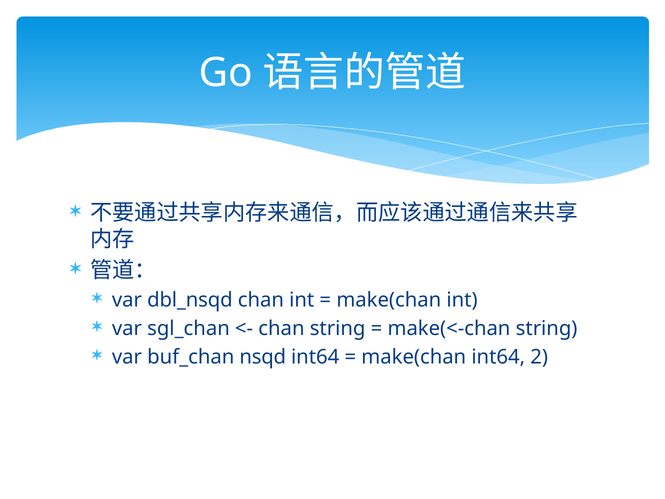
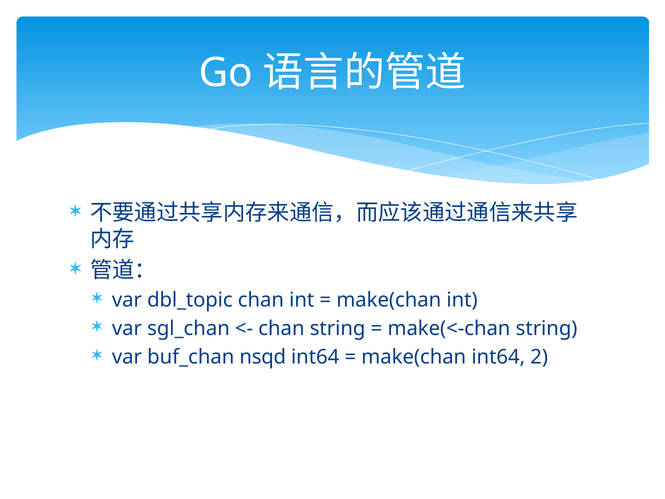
dbl_nsqd: dbl_nsqd -> dbl_topic
